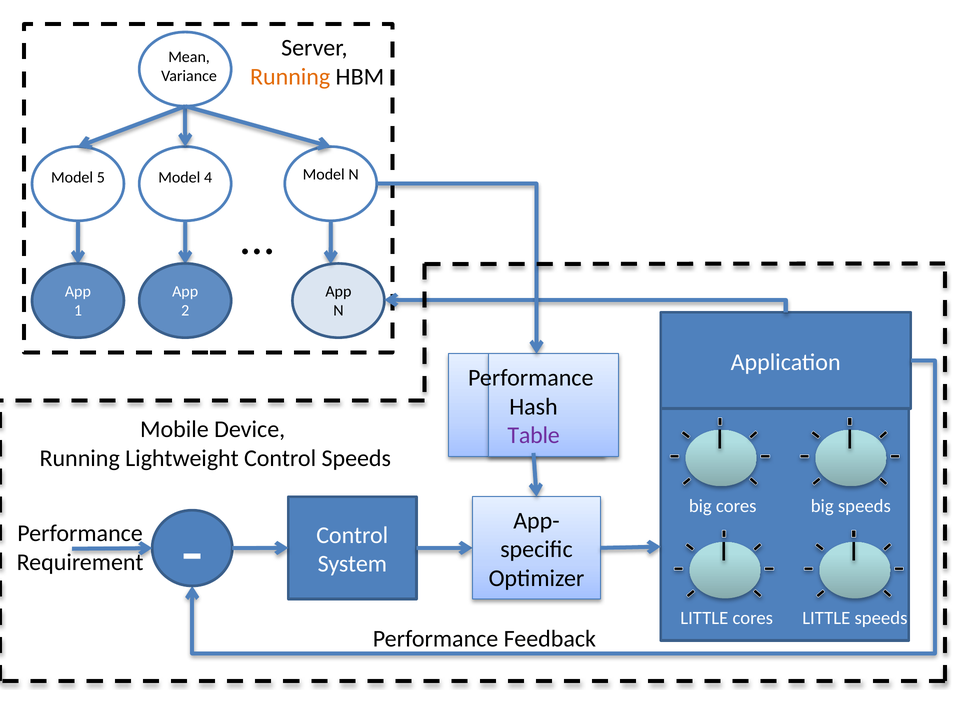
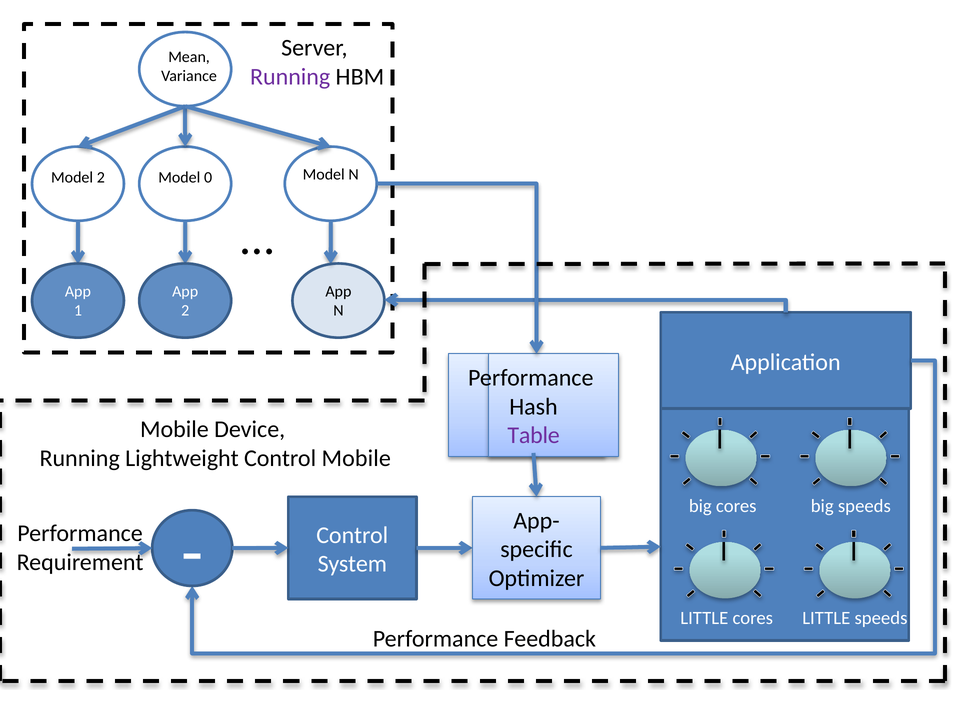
Running at (290, 77) colour: orange -> purple
Model 5: 5 -> 2
4: 4 -> 0
Control Speeds: Speeds -> Mobile
